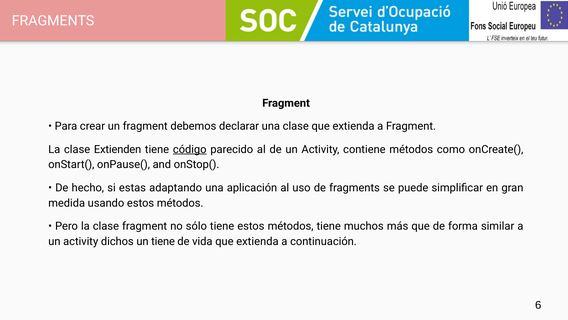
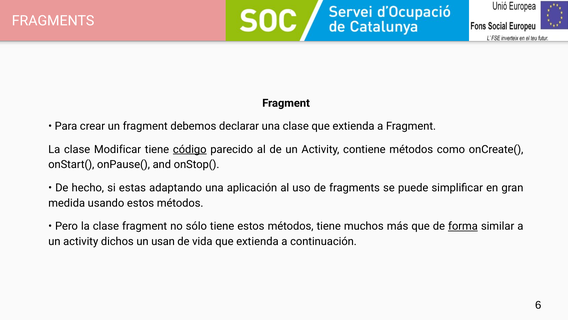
Extienden: Extienden -> Modificar
forma underline: none -> present
un tiene: tiene -> usan
